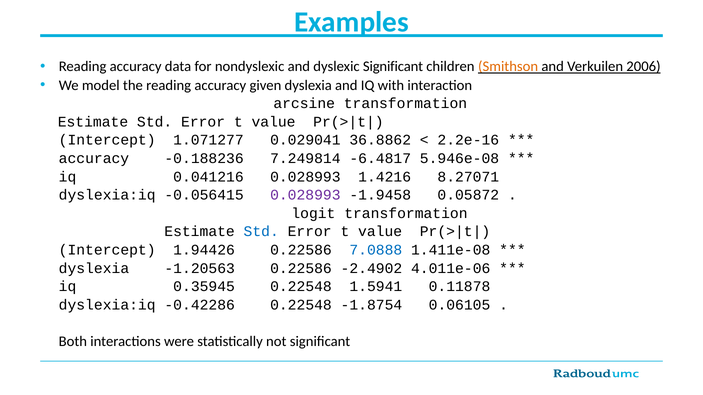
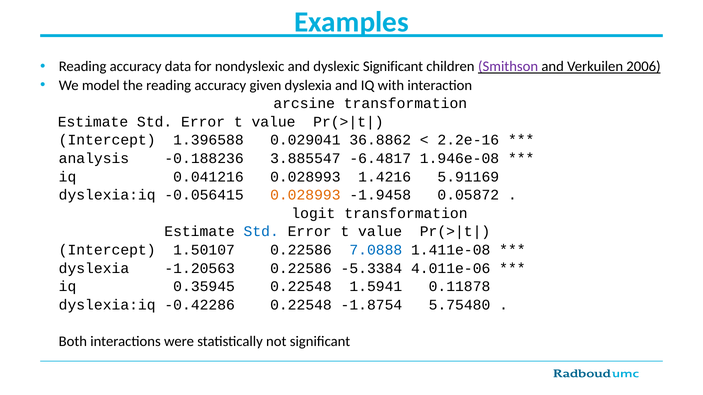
Smithson colour: orange -> purple
1.071277: 1.071277 -> 1.396588
accuracy at (94, 159): accuracy -> analysis
7.249814: 7.249814 -> 3.885547
5.946e-08: 5.946e-08 -> 1.946e-08
8.27071: 8.27071 -> 5.91169
0.028993 at (305, 195) colour: purple -> orange
1.94426: 1.94426 -> 1.50107
-2.4902: -2.4902 -> -5.3384
0.06105: 0.06105 -> 5.75480
